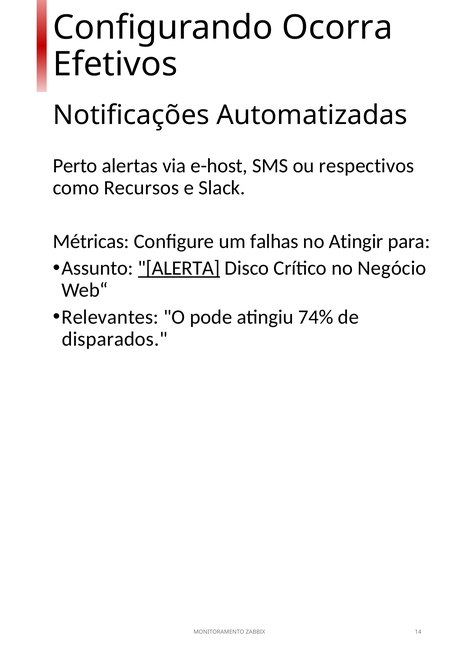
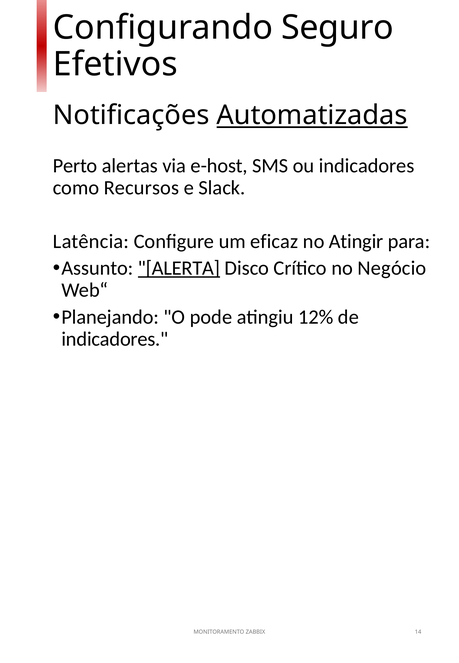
Ocorra: Ocorra -> Seguro
Automatizadas underline: none -> present
ou respectivos: respectivos -> indicadores
Métricas: Métricas -> Latência
falhas: falhas -> eficaz
Relevantes: Relevantes -> Planejando
74%: 74% -> 12%
disparados at (115, 339): disparados -> indicadores
